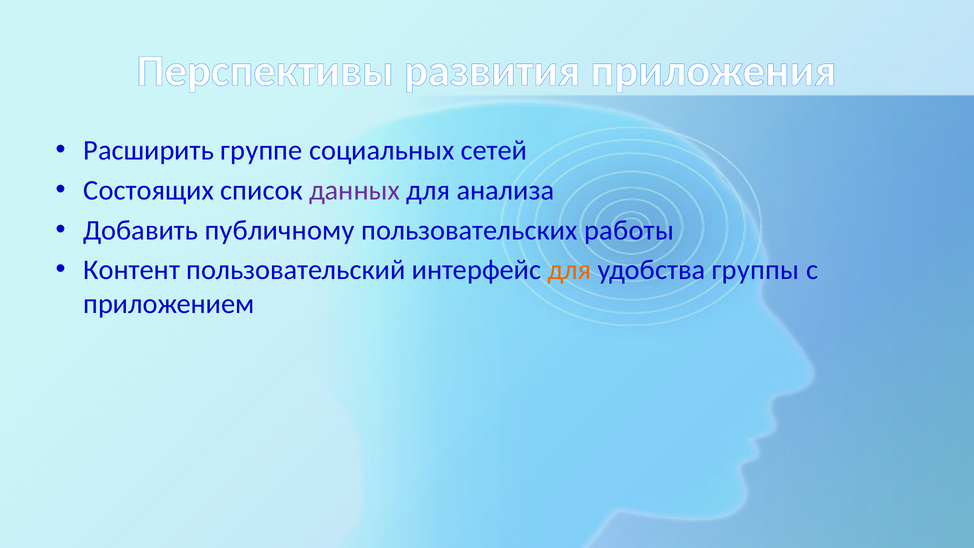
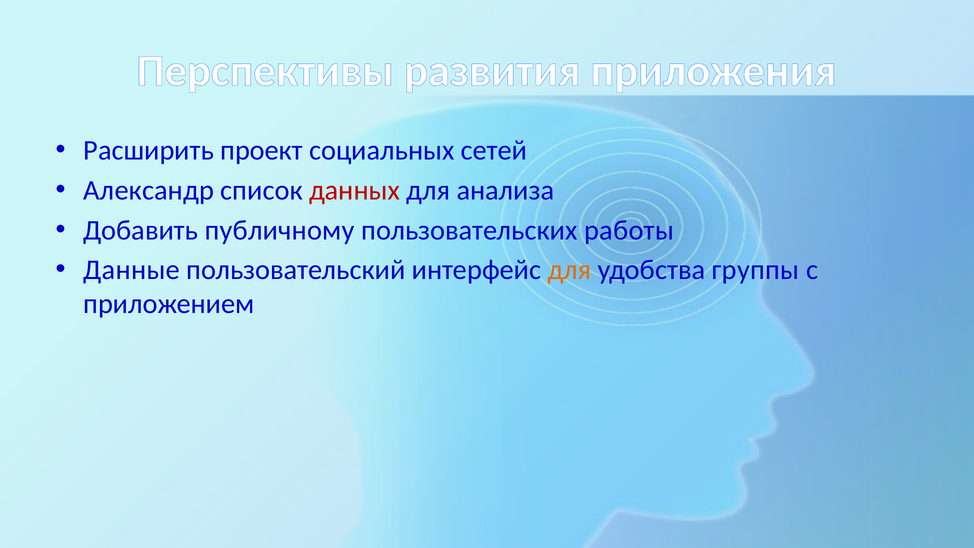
группе: группе -> проект
Состоящих: Состоящих -> Александр
данных colour: purple -> red
Контент: Контент -> Данные
